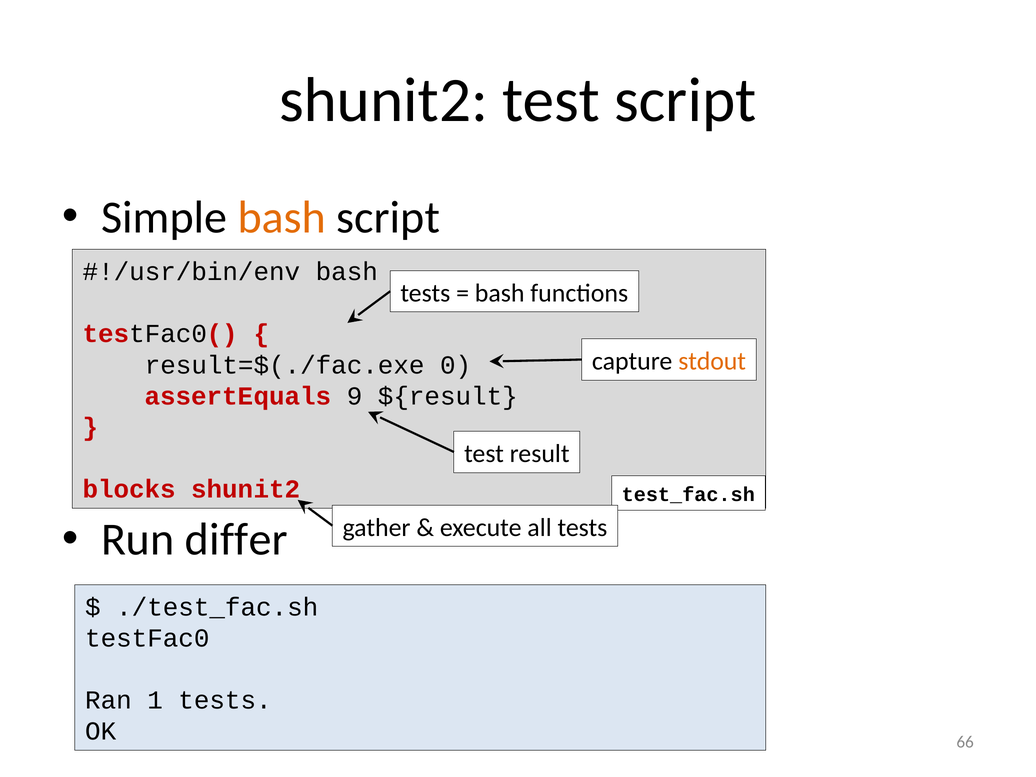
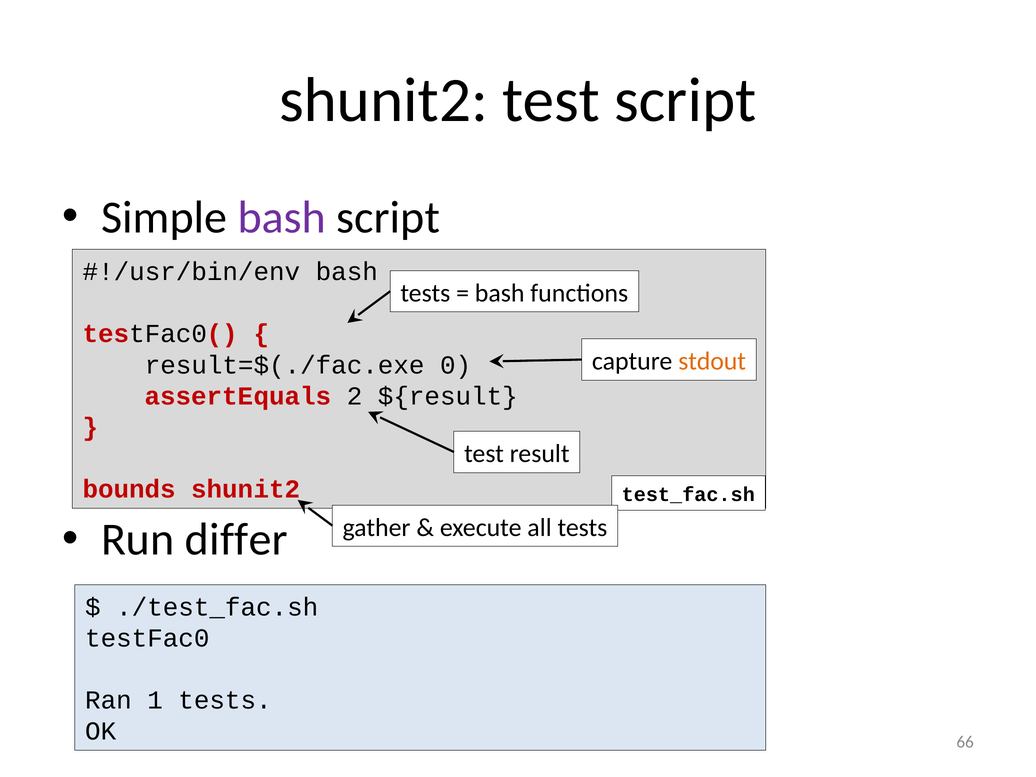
bash at (282, 217) colour: orange -> purple
9: 9 -> 2
blocks: blocks -> bounds
